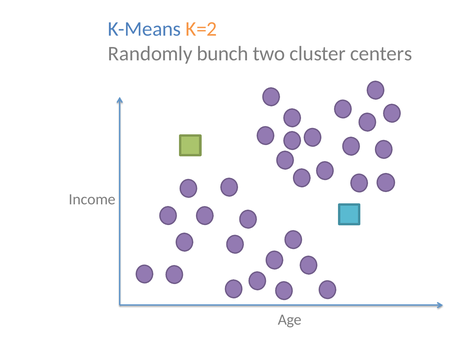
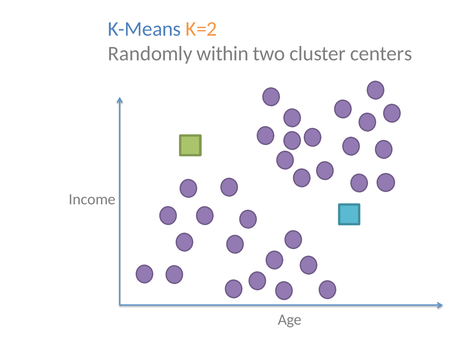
bunch: bunch -> within
